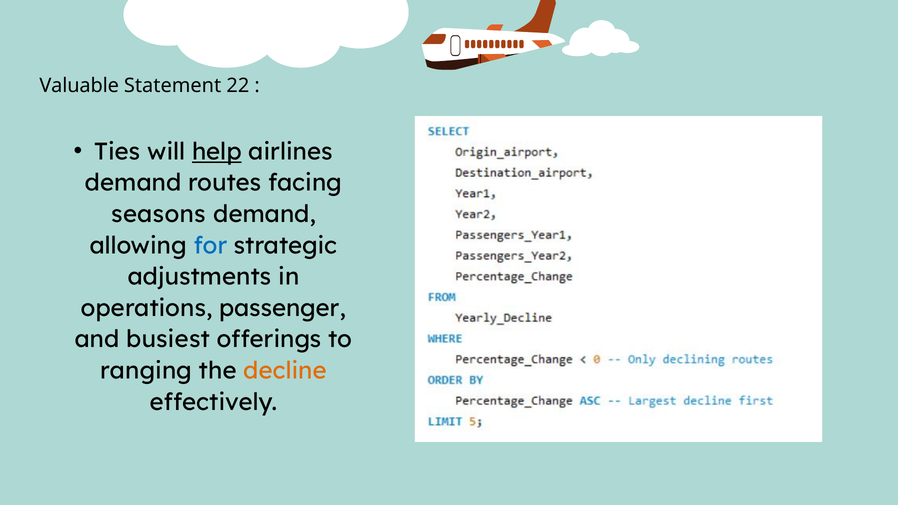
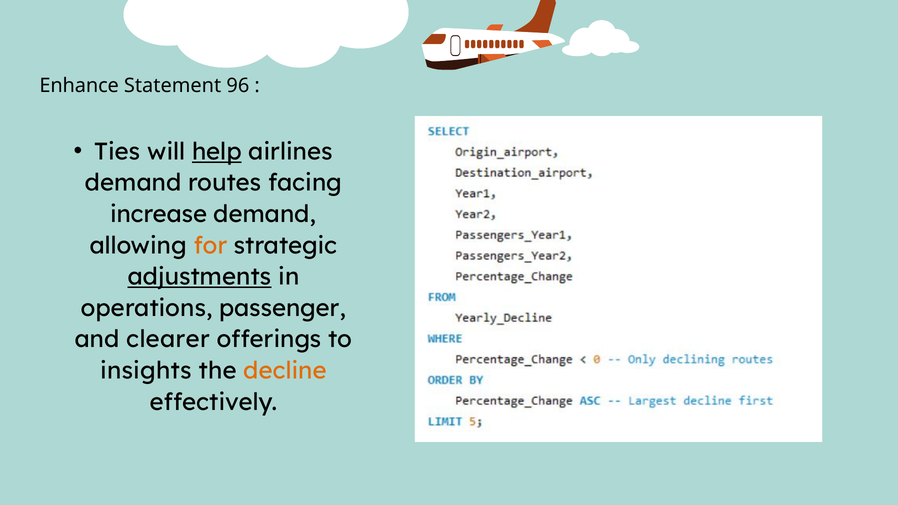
Valuable: Valuable -> Enhance
22: 22 -> 96
seasons: seasons -> increase
for colour: blue -> orange
adjustments underline: none -> present
busiest: busiest -> clearer
ranging: ranging -> insights
